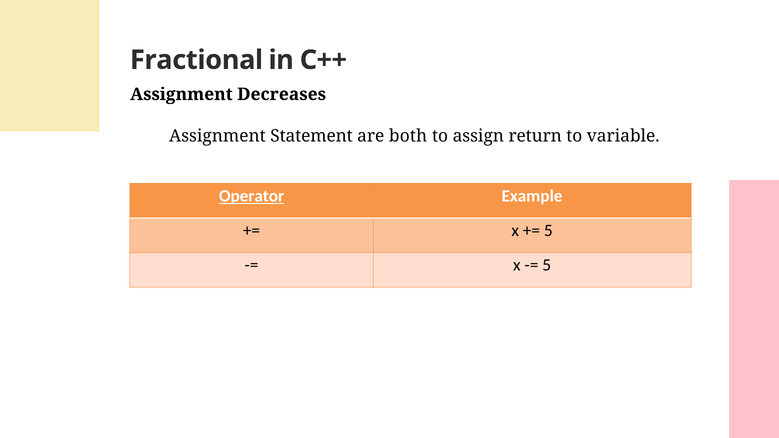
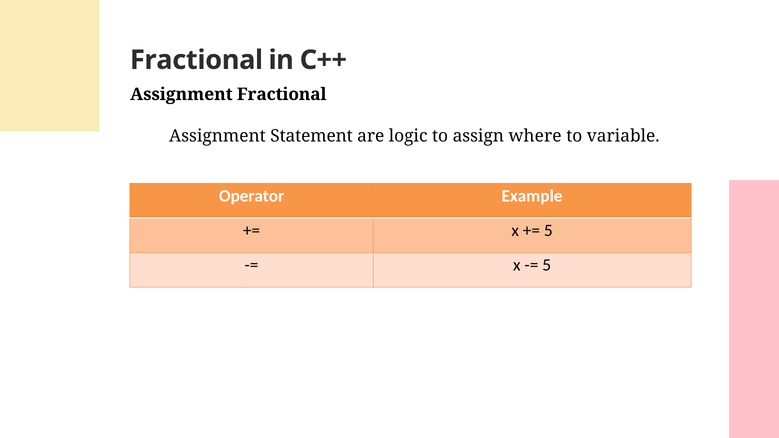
Assignment Decreases: Decreases -> Fractional
both: both -> logic
return: return -> where
Operator underline: present -> none
